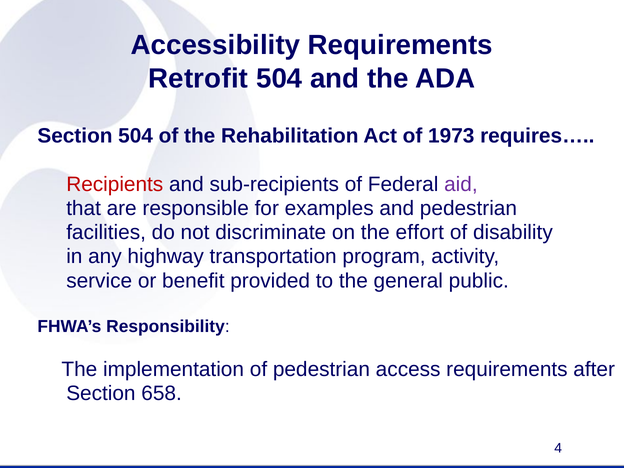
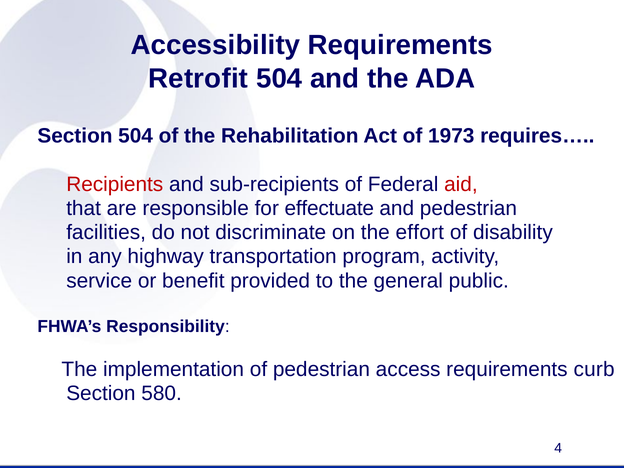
aid colour: purple -> red
examples: examples -> effectuate
after: after -> curb
658: 658 -> 580
